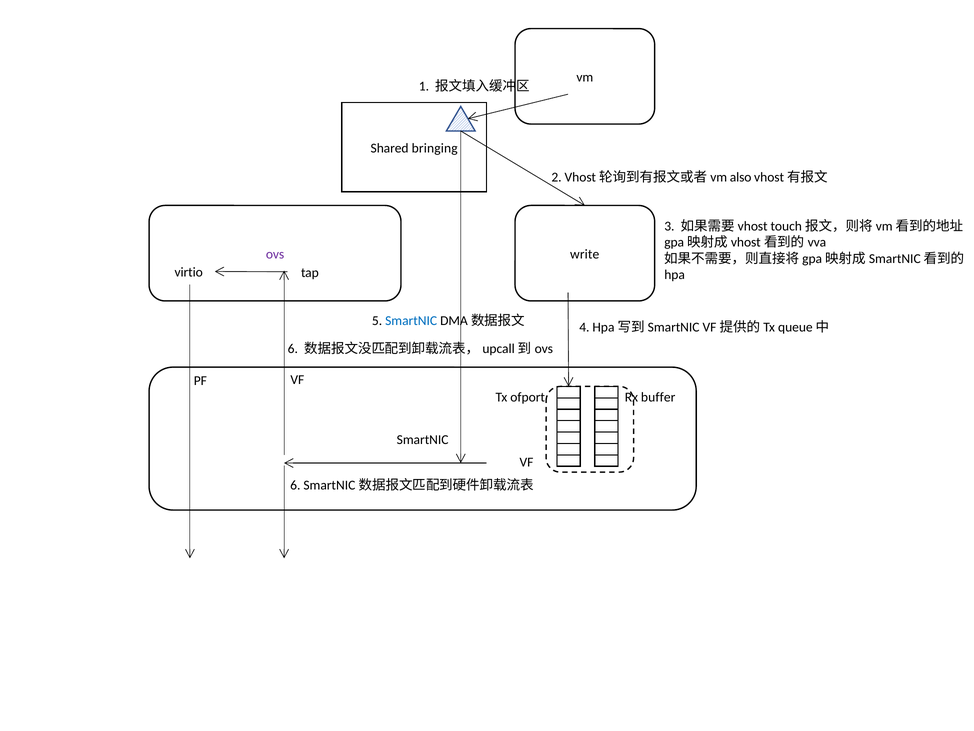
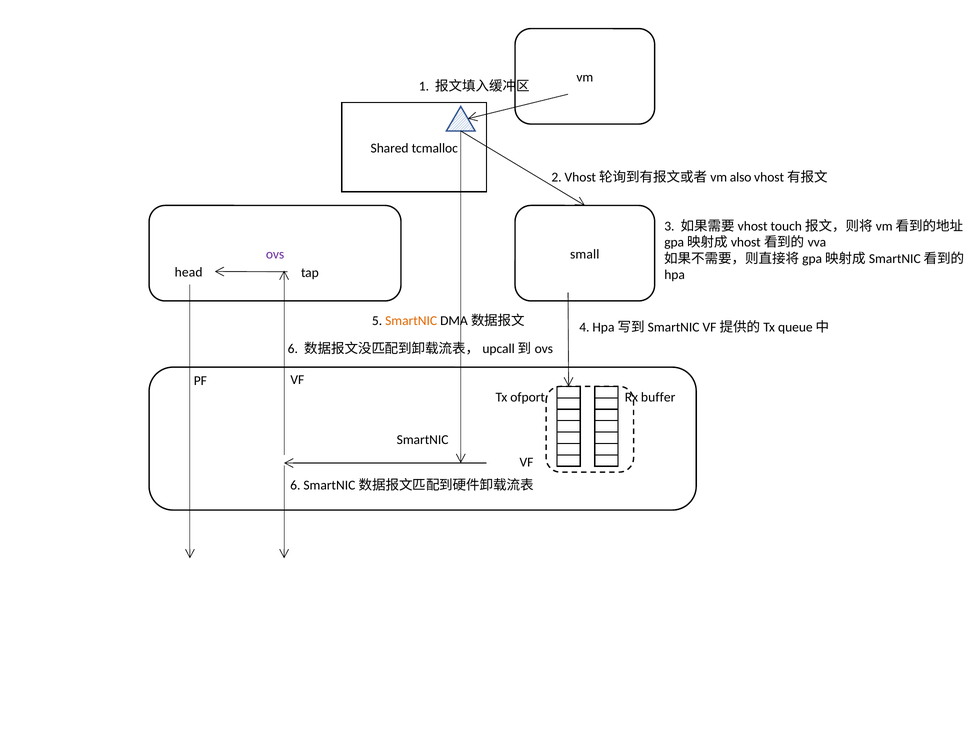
bringing: bringing -> tcmalloc
write: write -> small
virtio: virtio -> head
SmartNIC at (411, 321) colour: blue -> orange
